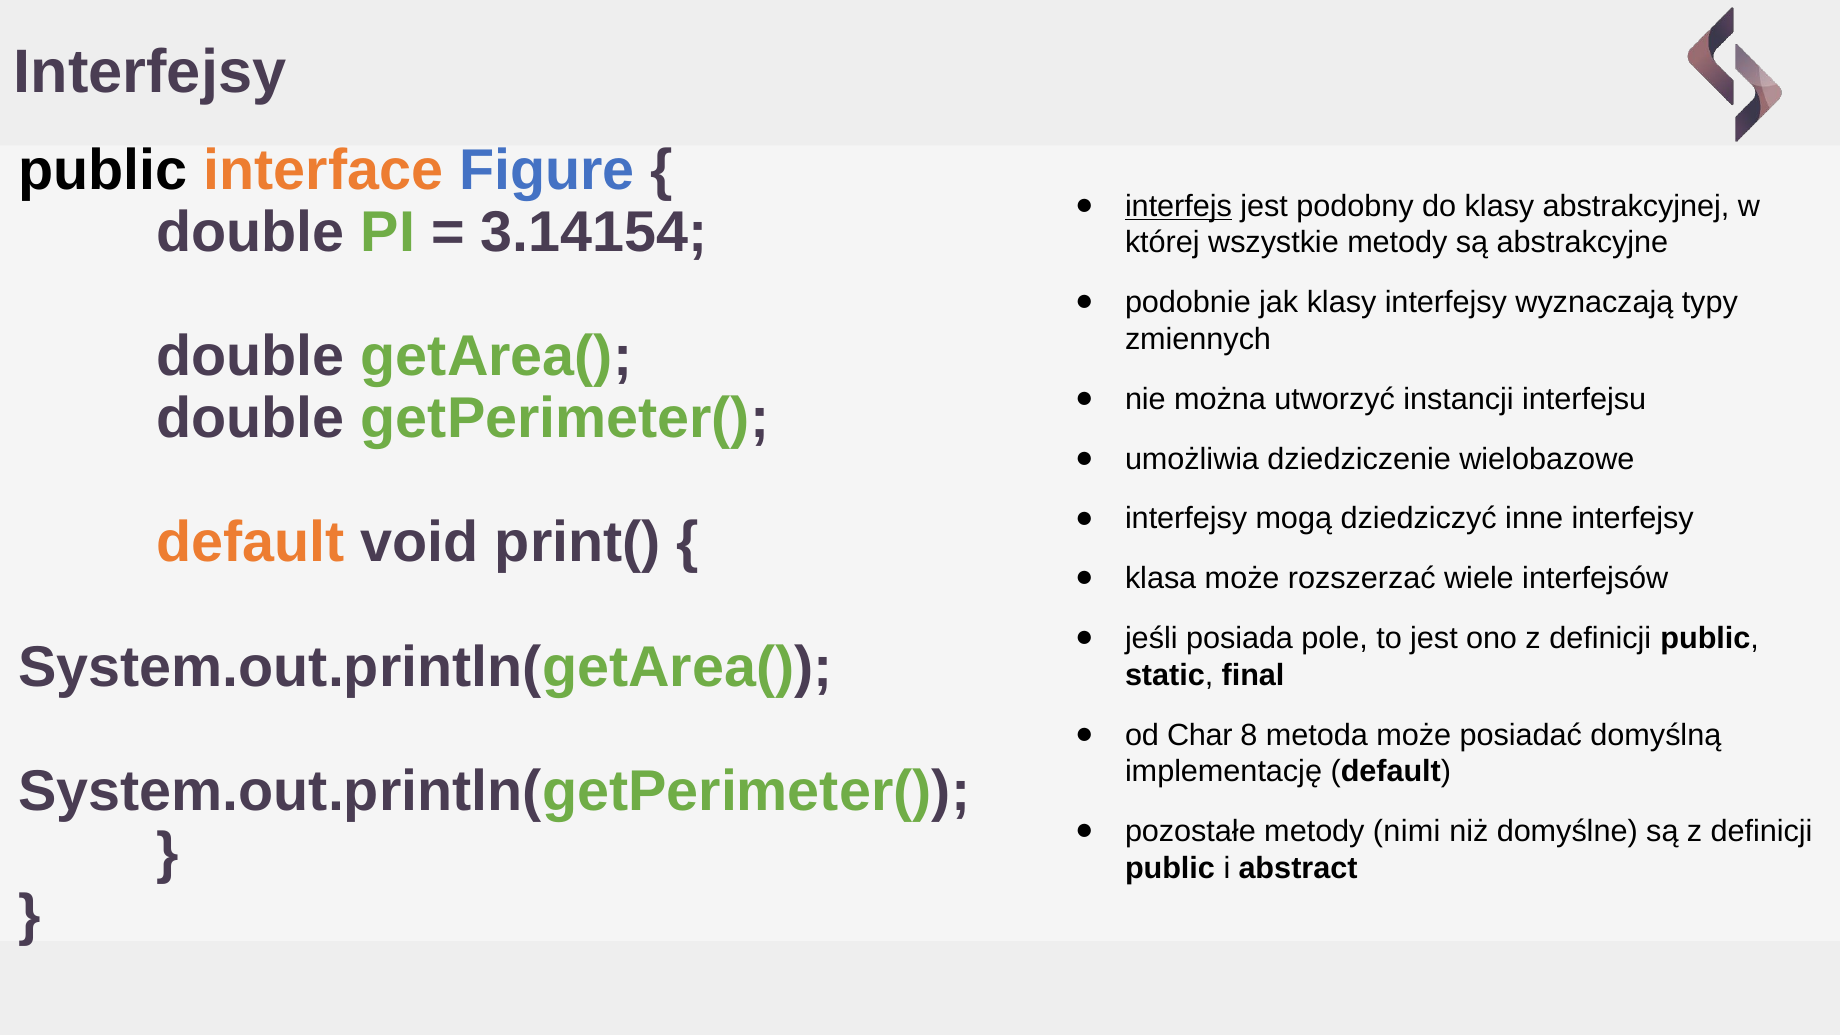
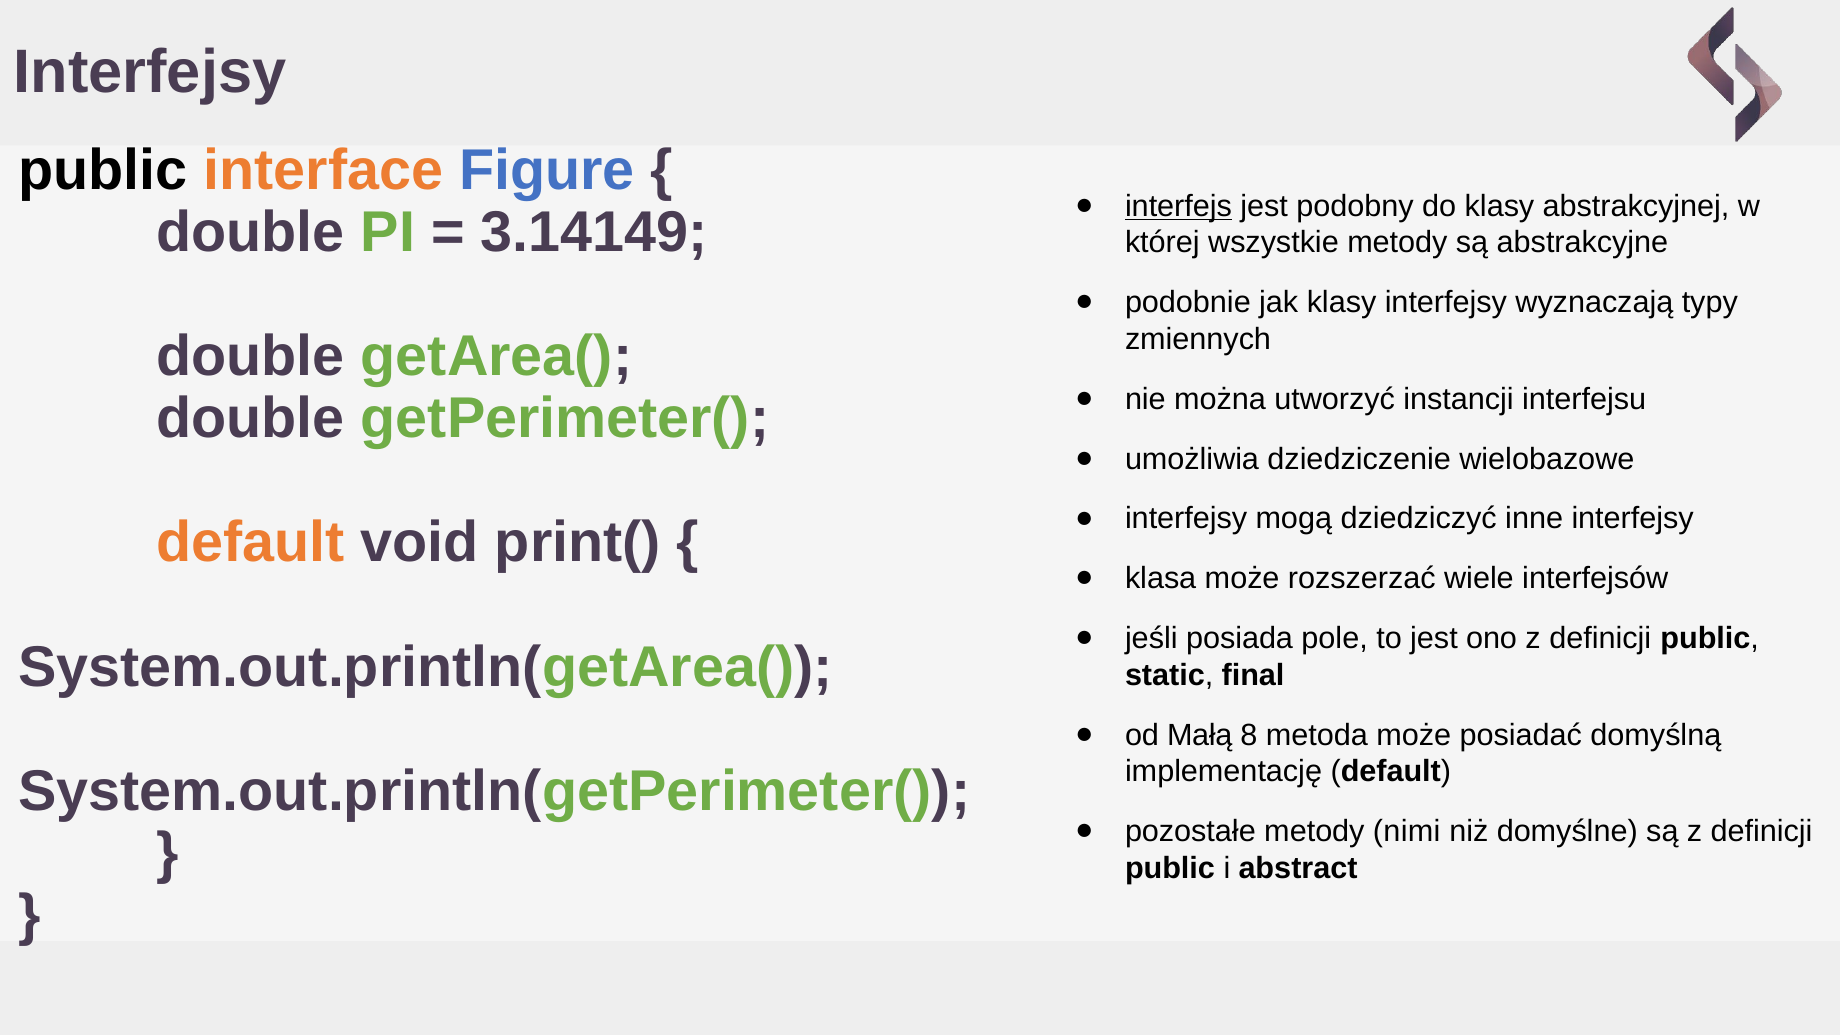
3.14154: 3.14154 -> 3.14149
Char: Char -> Małą
